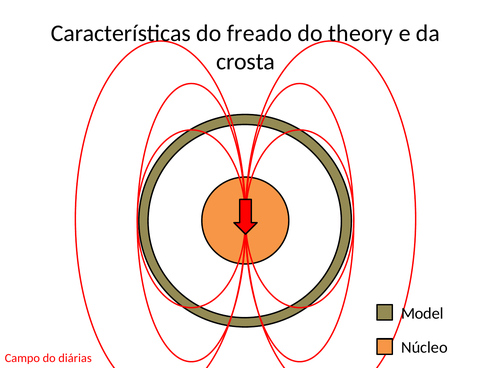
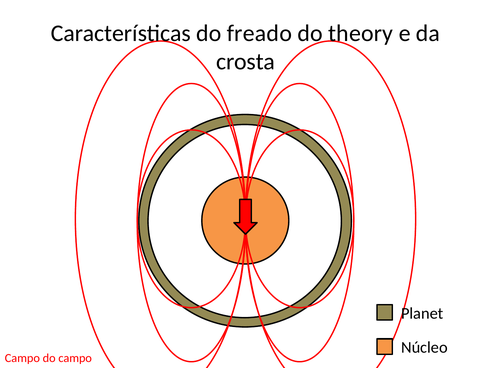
Model: Model -> Planet
do diárias: diárias -> campo
